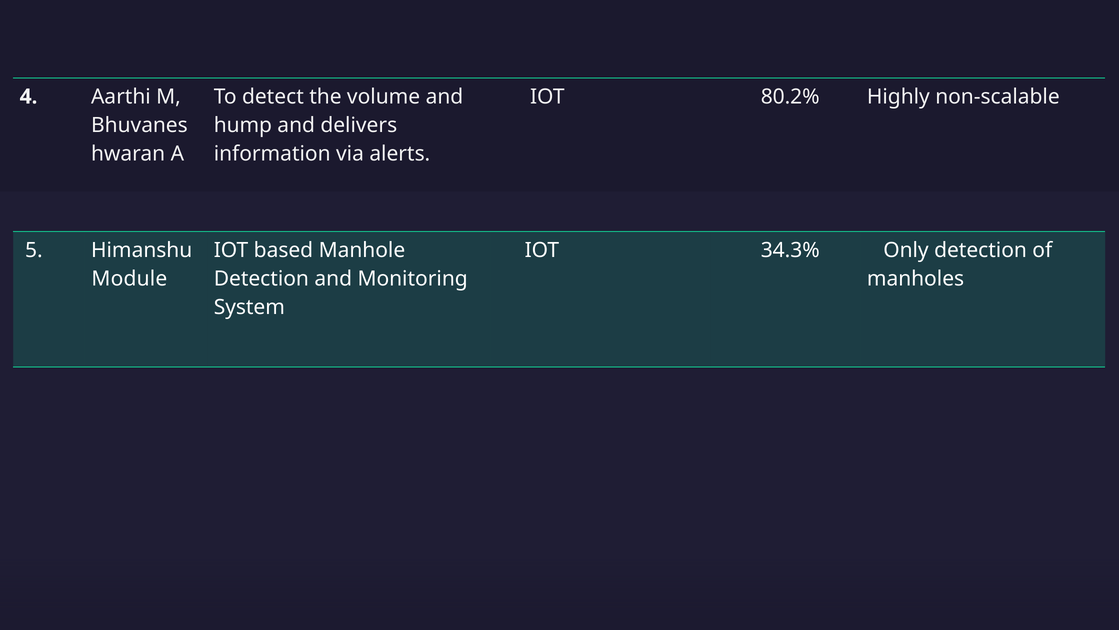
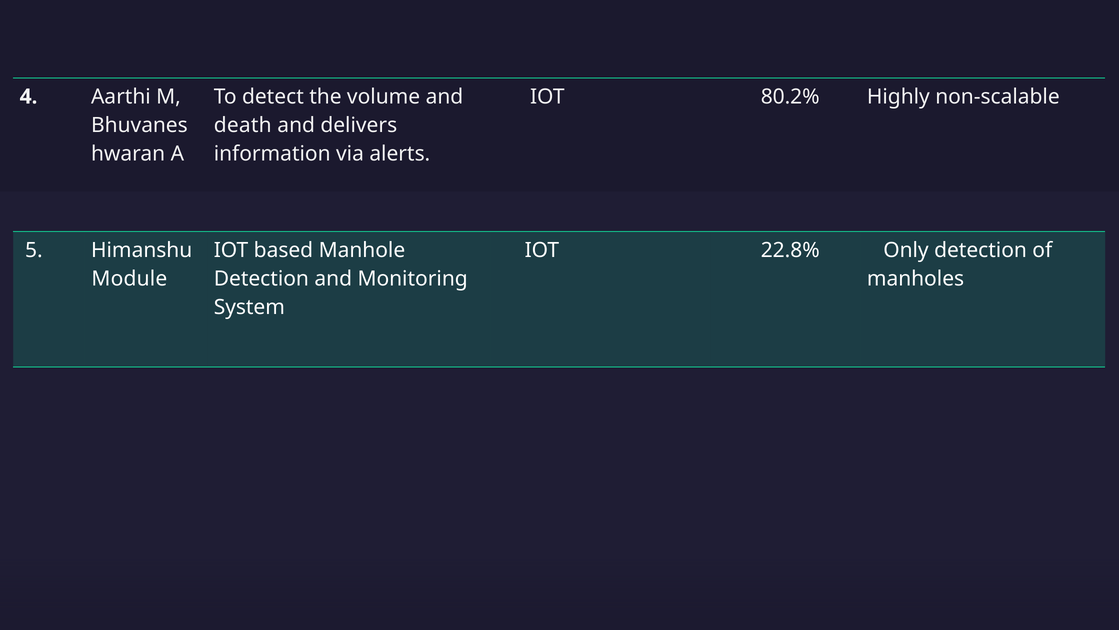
hump: hump -> death
34.3%: 34.3% -> 22.8%
